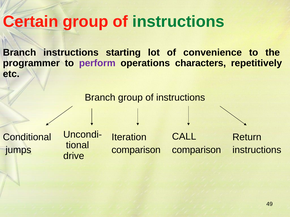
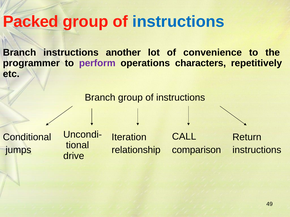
Certain: Certain -> Packed
instructions at (178, 22) colour: green -> blue
starting: starting -> another
comparison at (136, 150): comparison -> relationship
